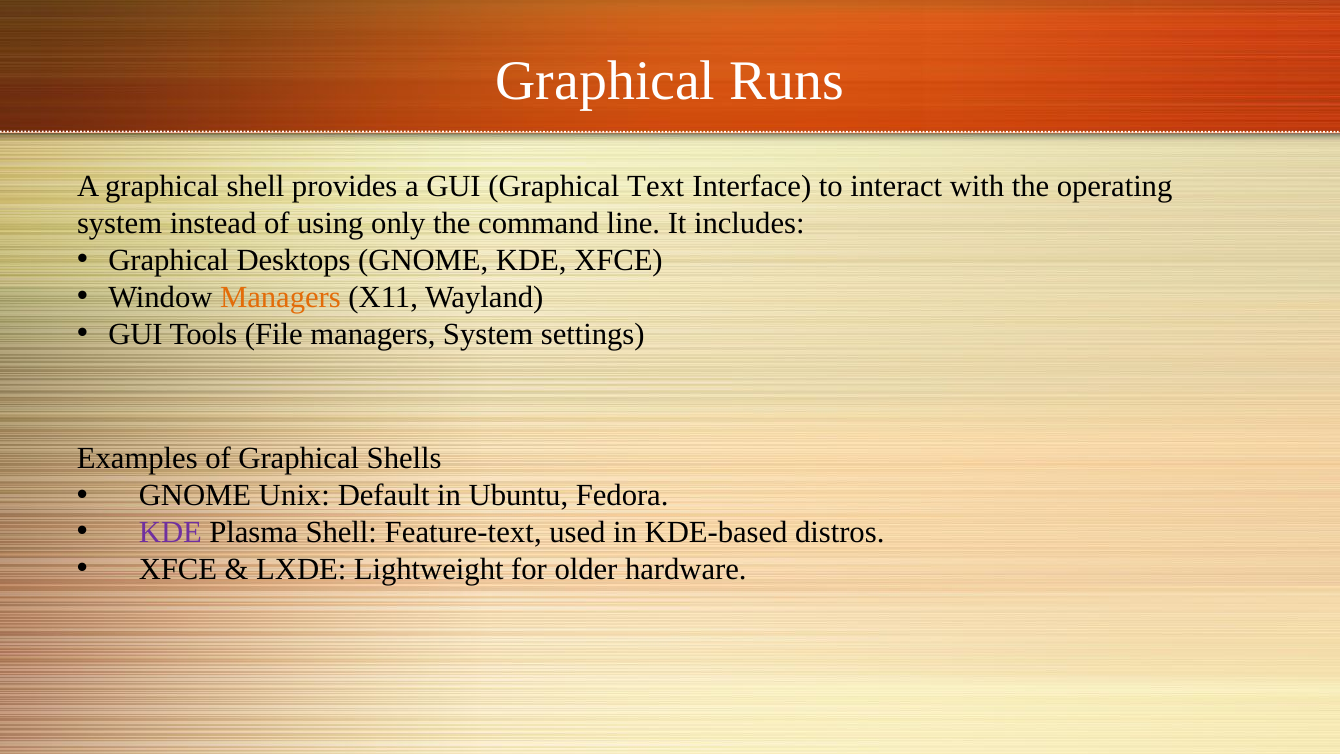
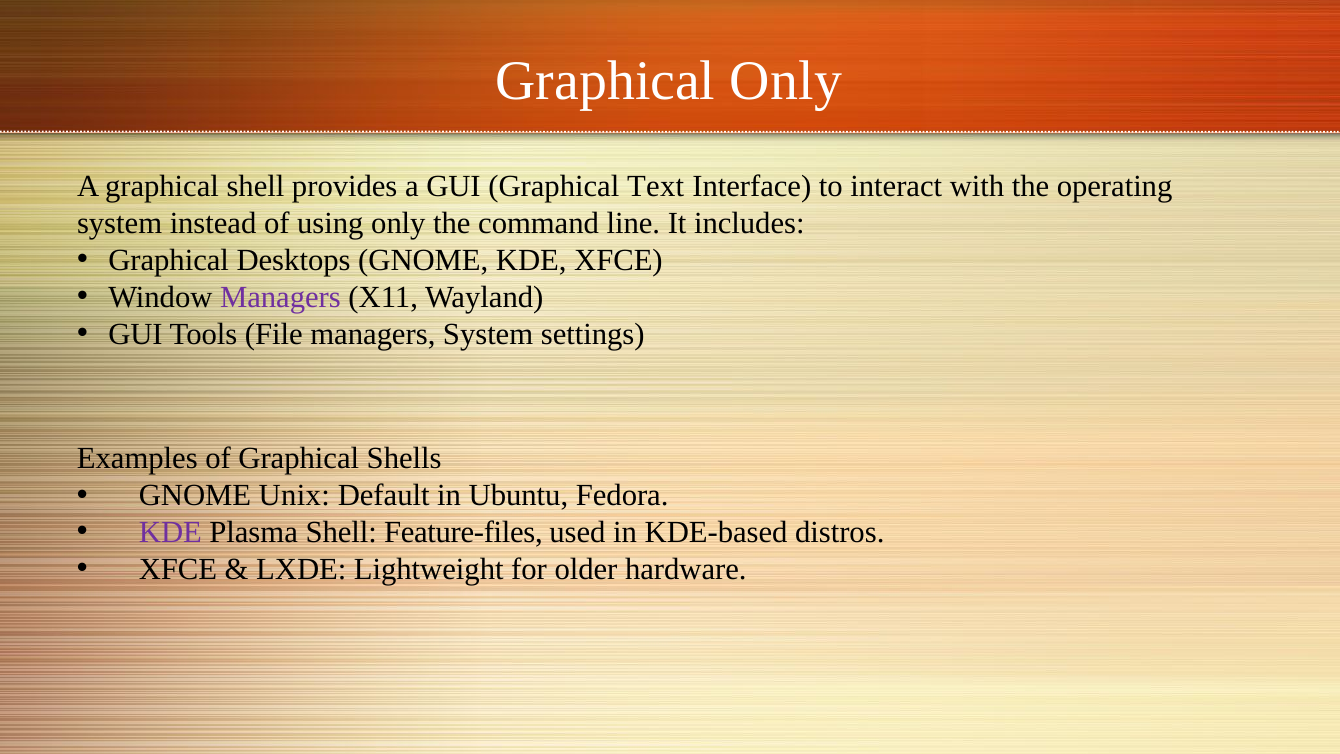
Graphical Runs: Runs -> Only
Managers at (280, 297) colour: orange -> purple
Feature-text: Feature-text -> Feature-files
